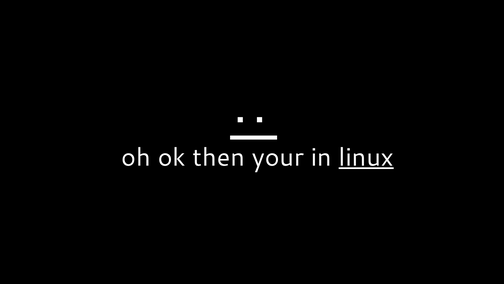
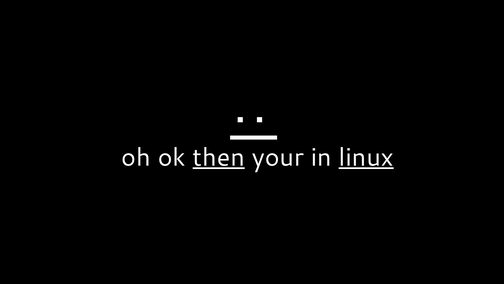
then underline: none -> present
